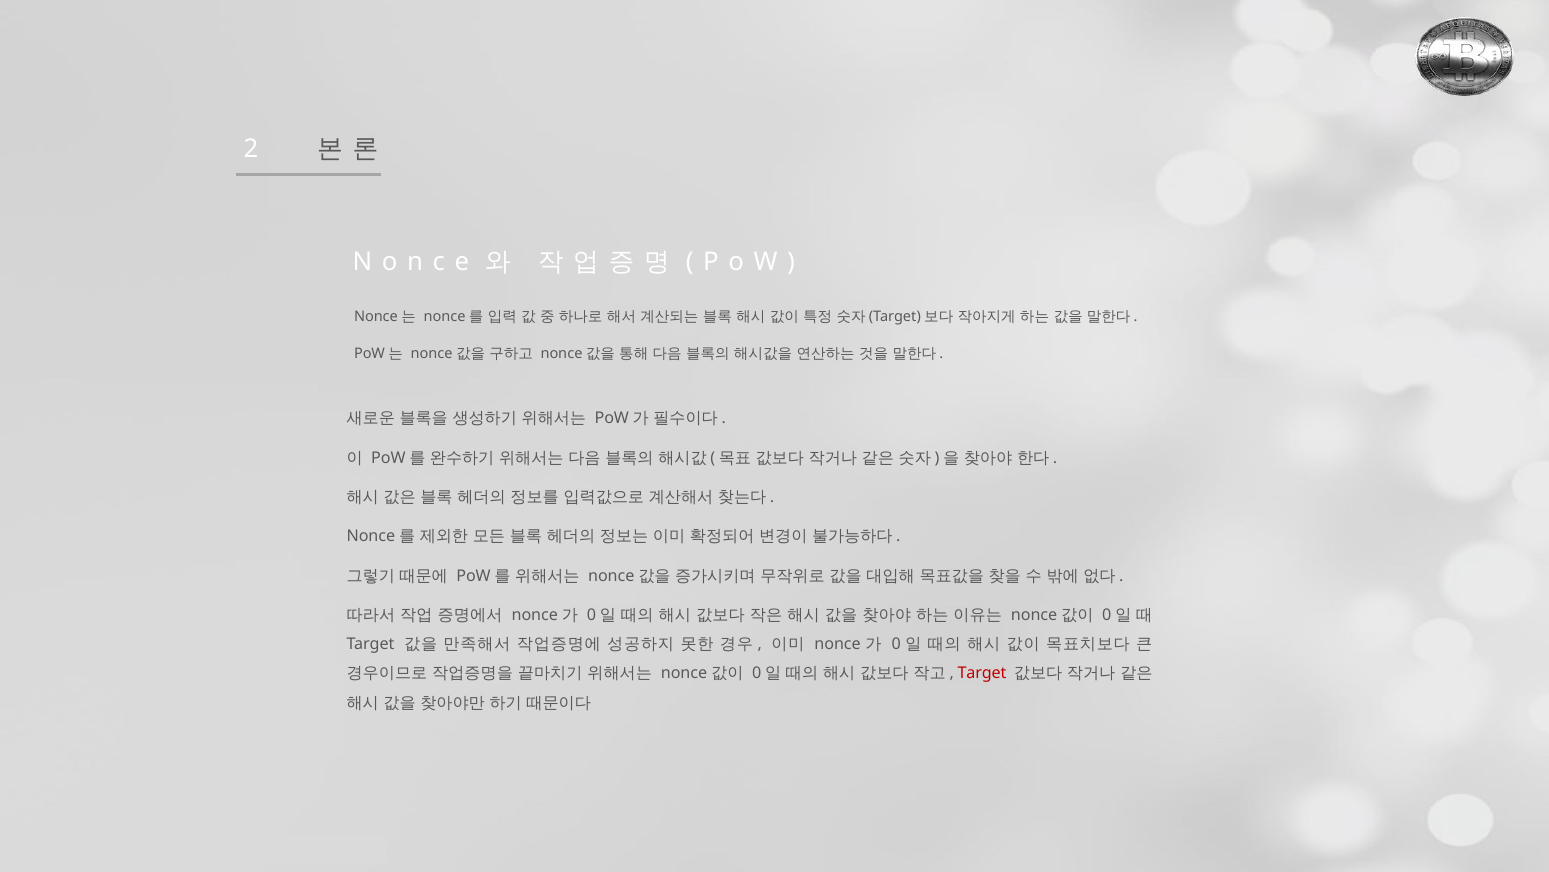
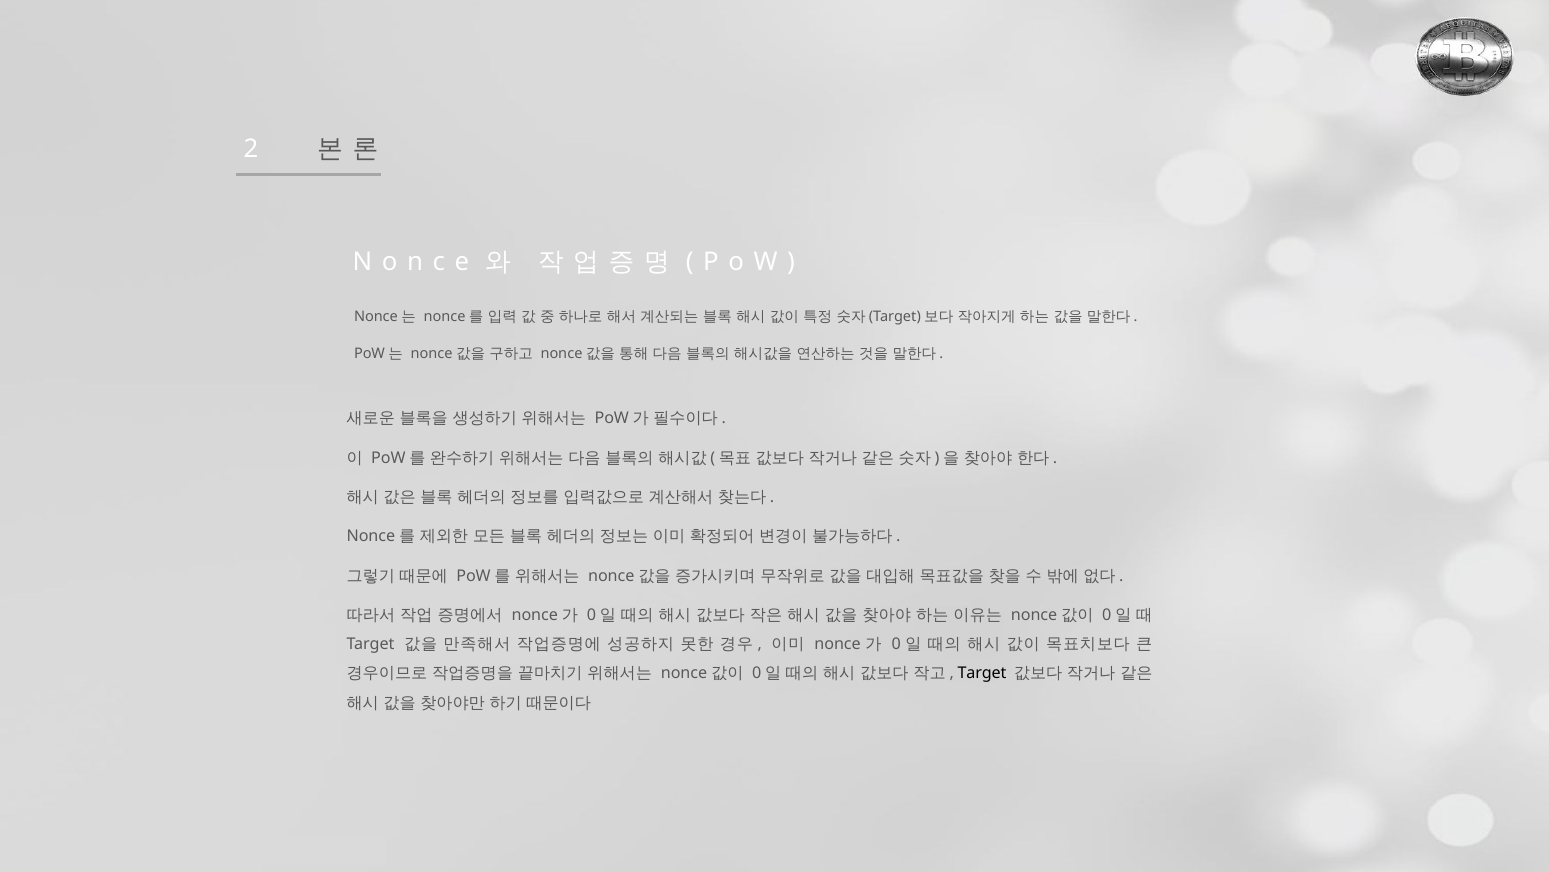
Target at (982, 673) colour: red -> black
